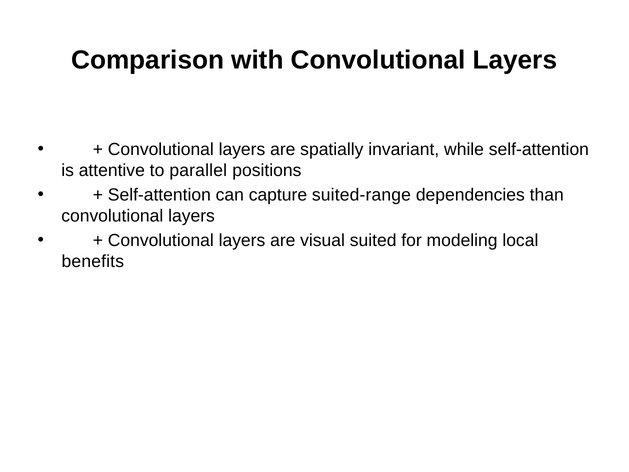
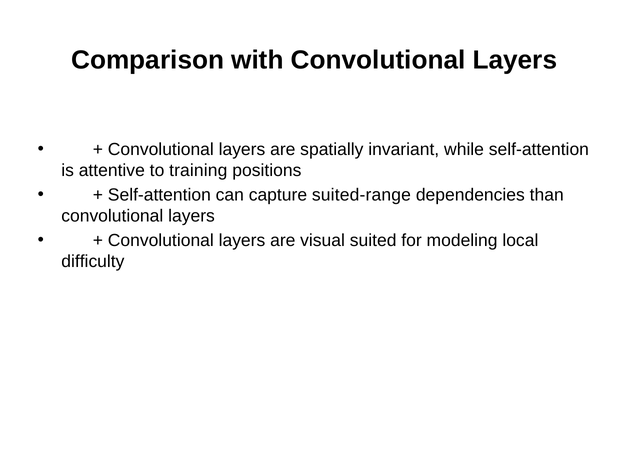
parallel: parallel -> training
benefits: benefits -> difficulty
